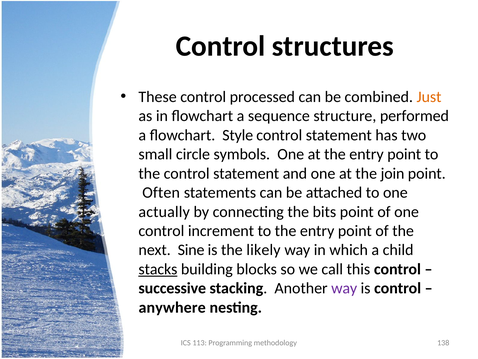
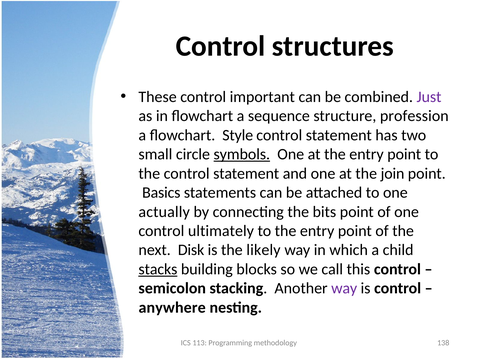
processed: processed -> important
Just colour: orange -> purple
performed: performed -> profession
symbols underline: none -> present
Often: Often -> Basics
increment: increment -> ultimately
Sine: Sine -> Disk
successive: successive -> semicolon
